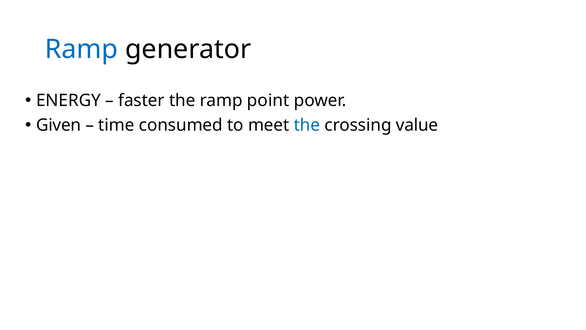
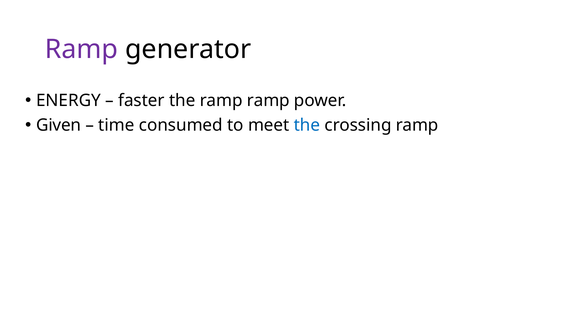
Ramp at (81, 49) colour: blue -> purple
ramp point: point -> ramp
crossing value: value -> ramp
